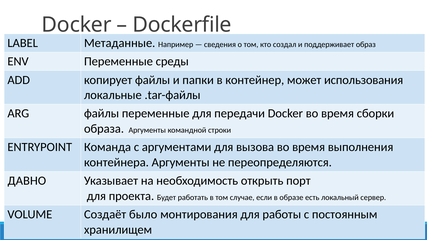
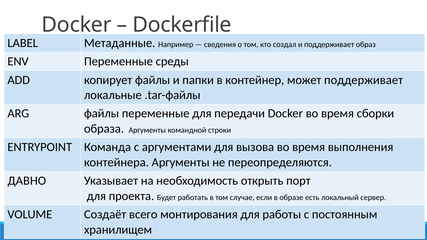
может использования: использования -> поддерживает
было: было -> всего
